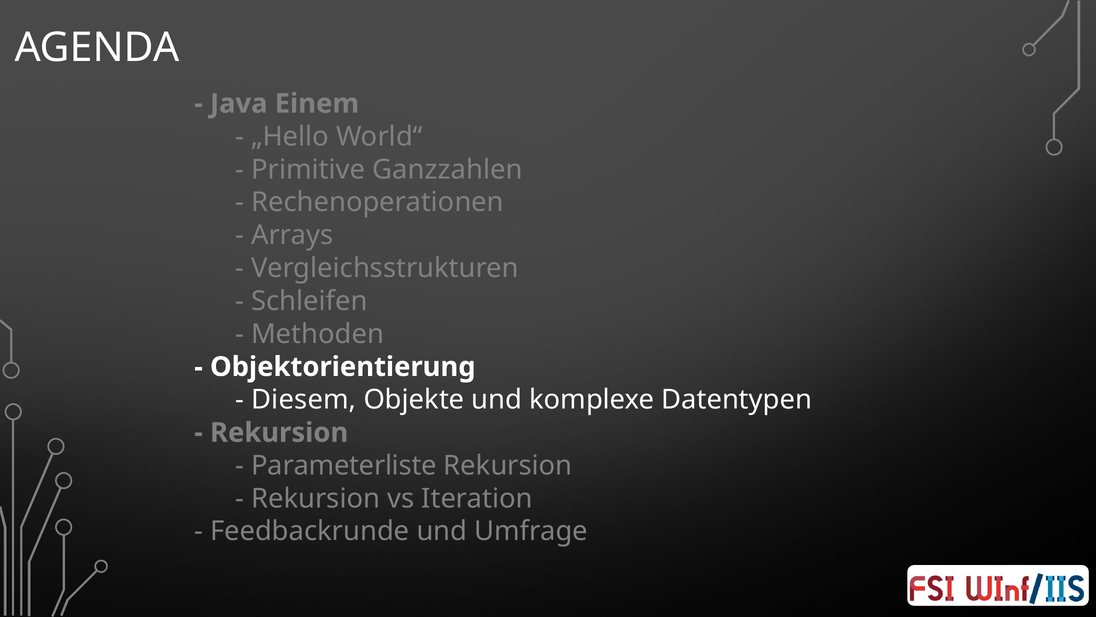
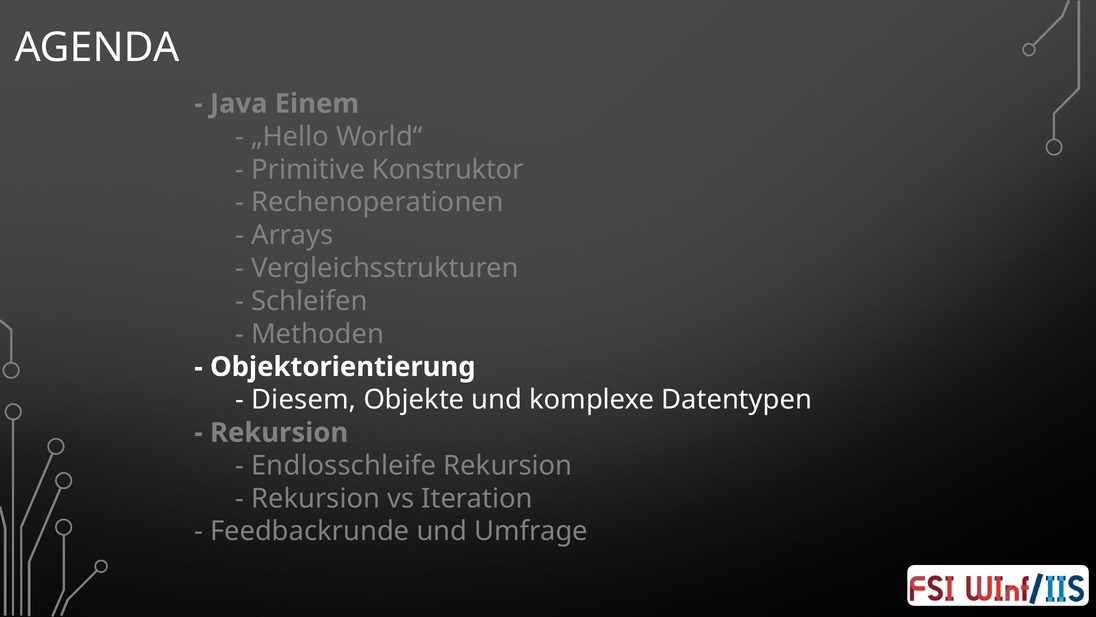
Ganzzahlen: Ganzzahlen -> Konstruktor
Parameterliste: Parameterliste -> Endlosschleife
